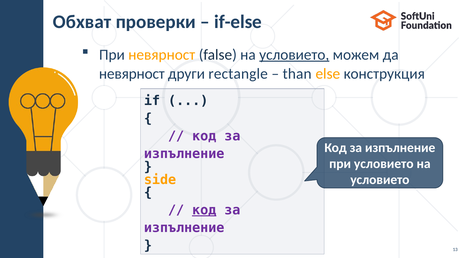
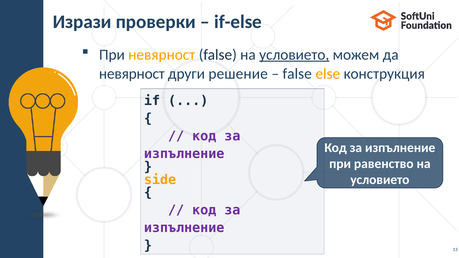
Обхват: Обхват -> Изрази
rectangle: rectangle -> решение
than at (297, 74): than -> false
при условието: условието -> равенство
код at (204, 210) underline: present -> none
